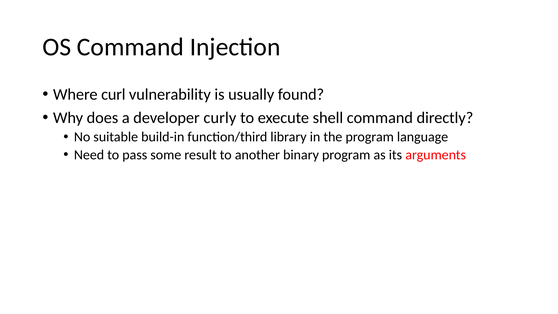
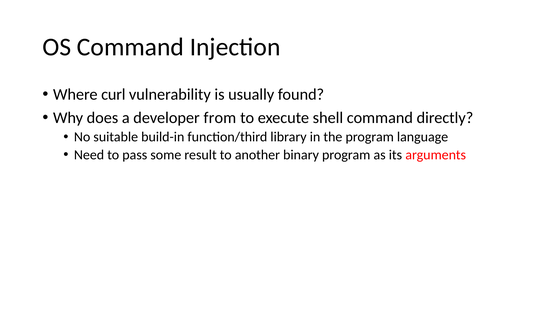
curly: curly -> from
